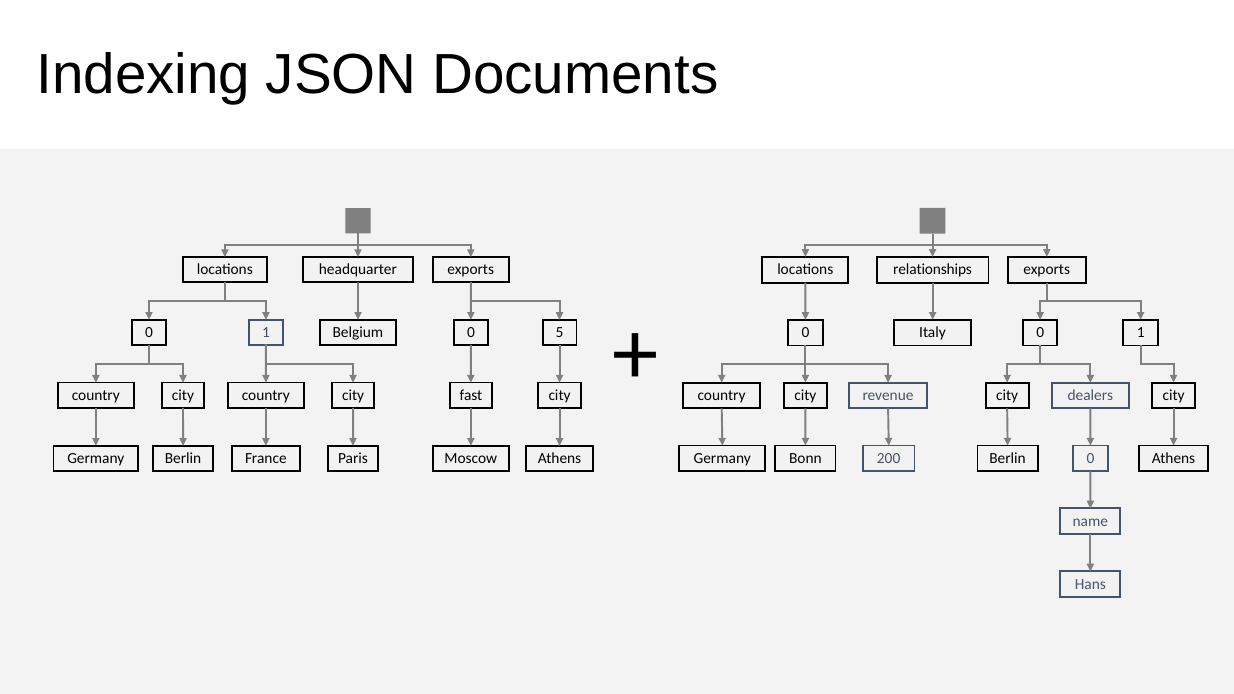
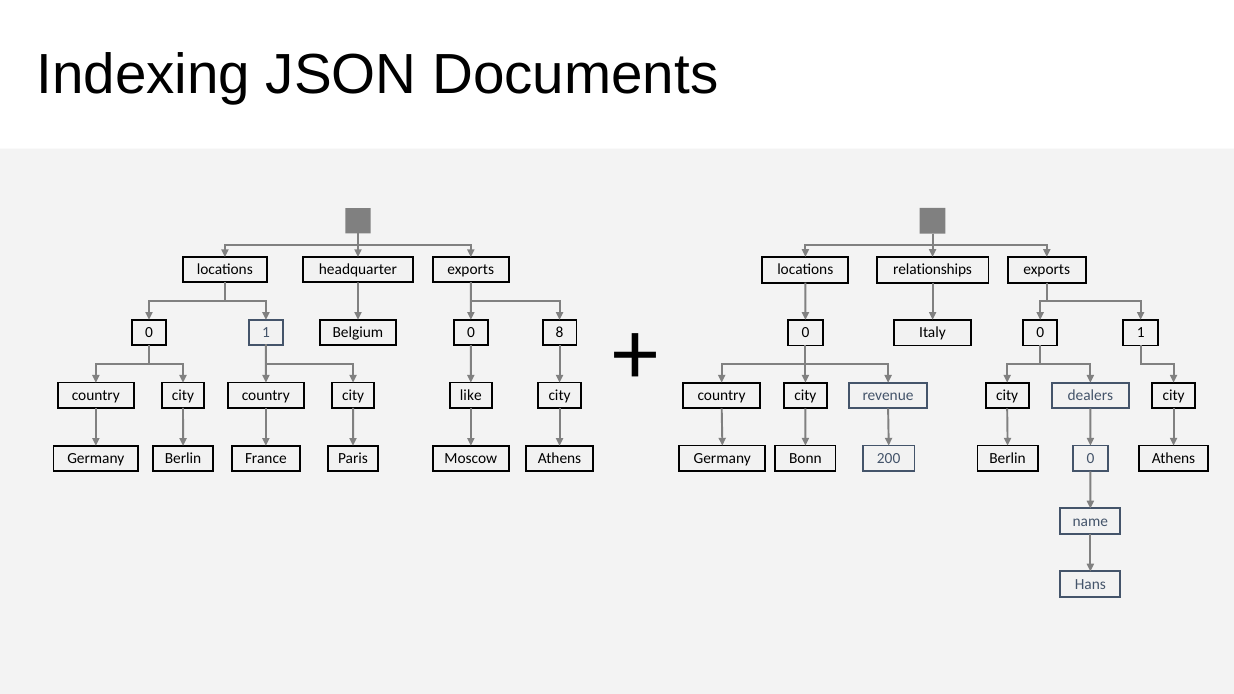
5: 5 -> 8
fast: fast -> like
